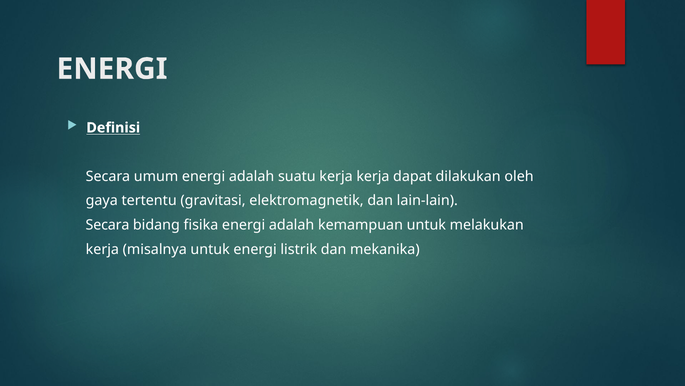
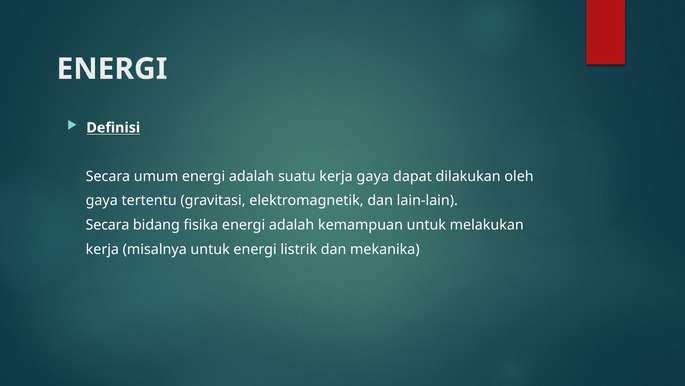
kerja kerja: kerja -> gaya
